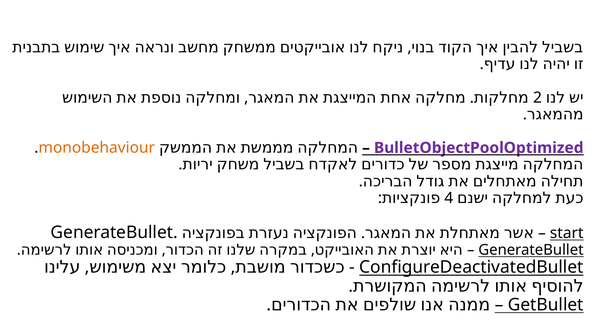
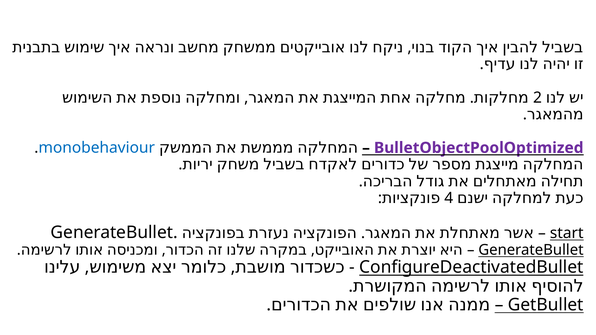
monobehaviour colour: orange -> blue
